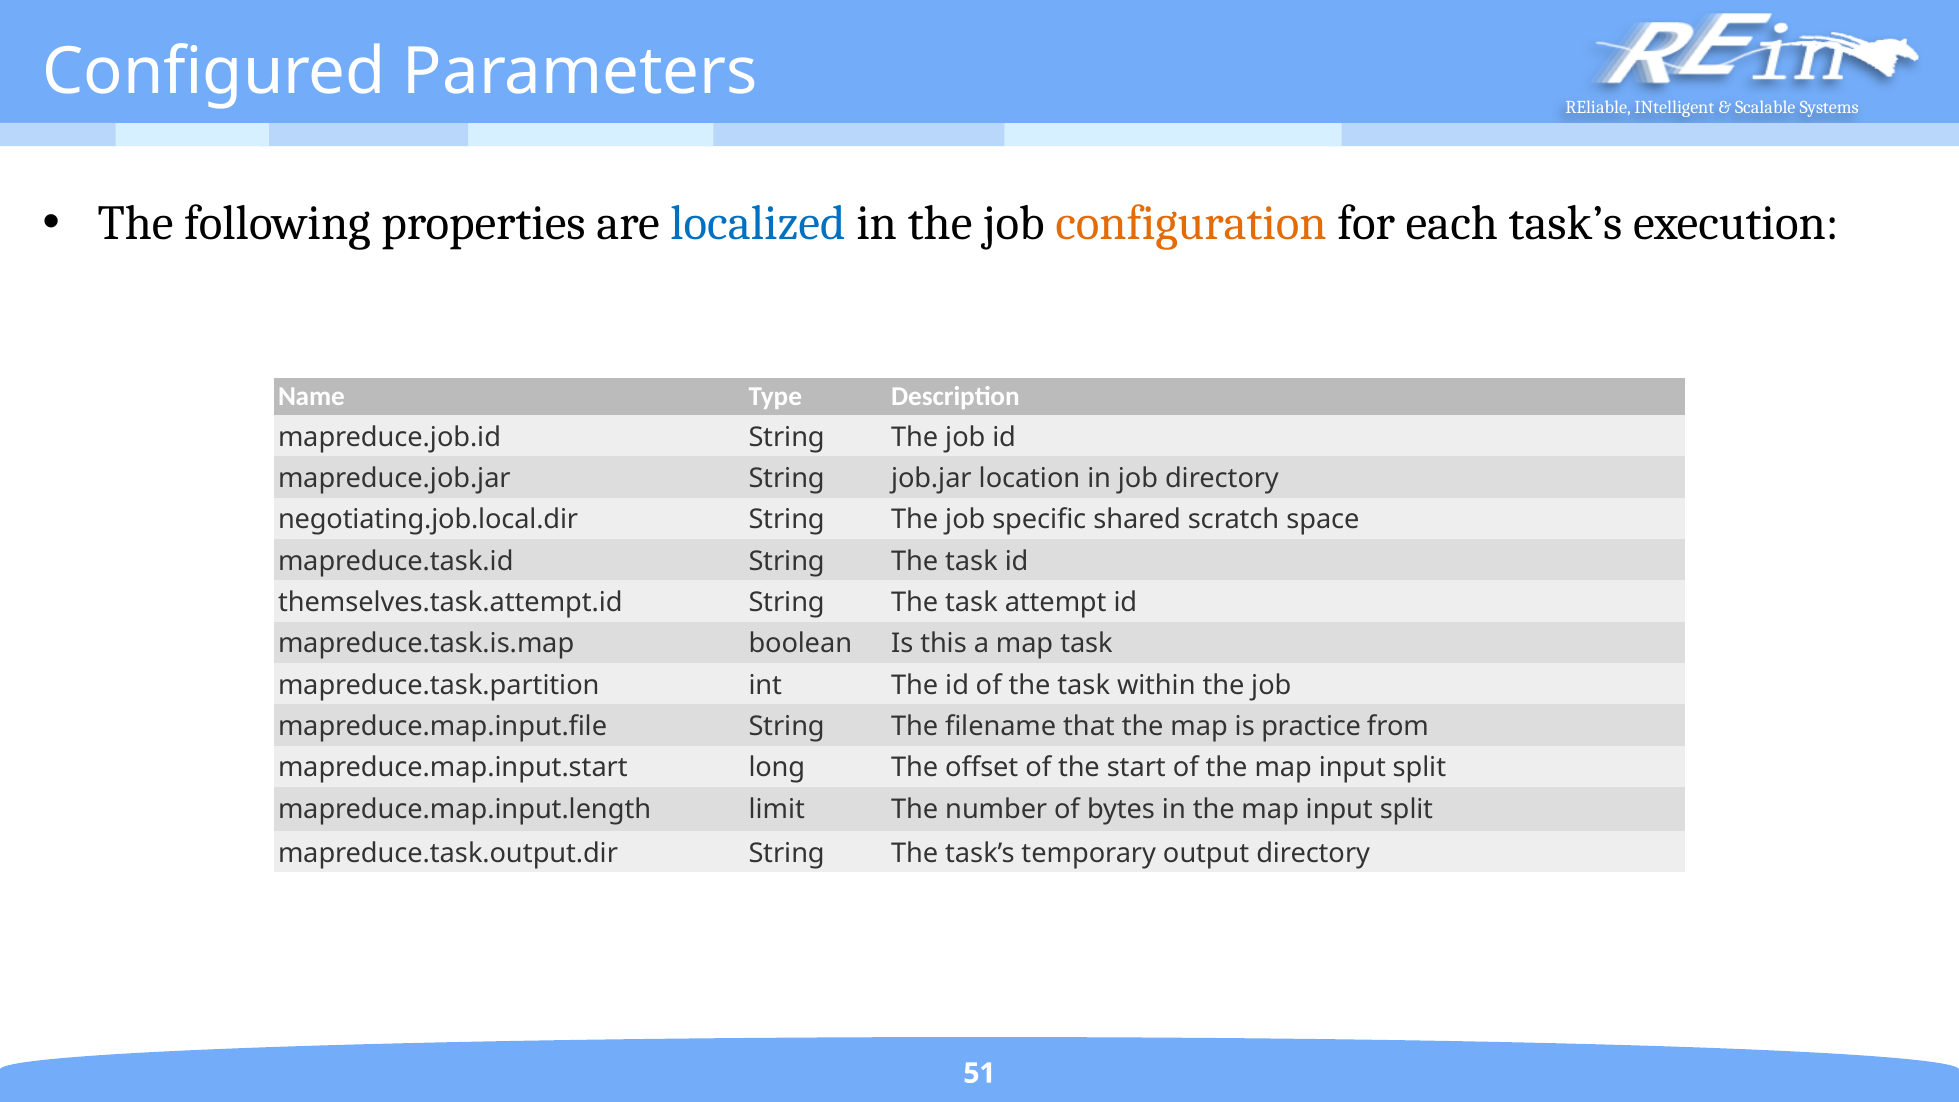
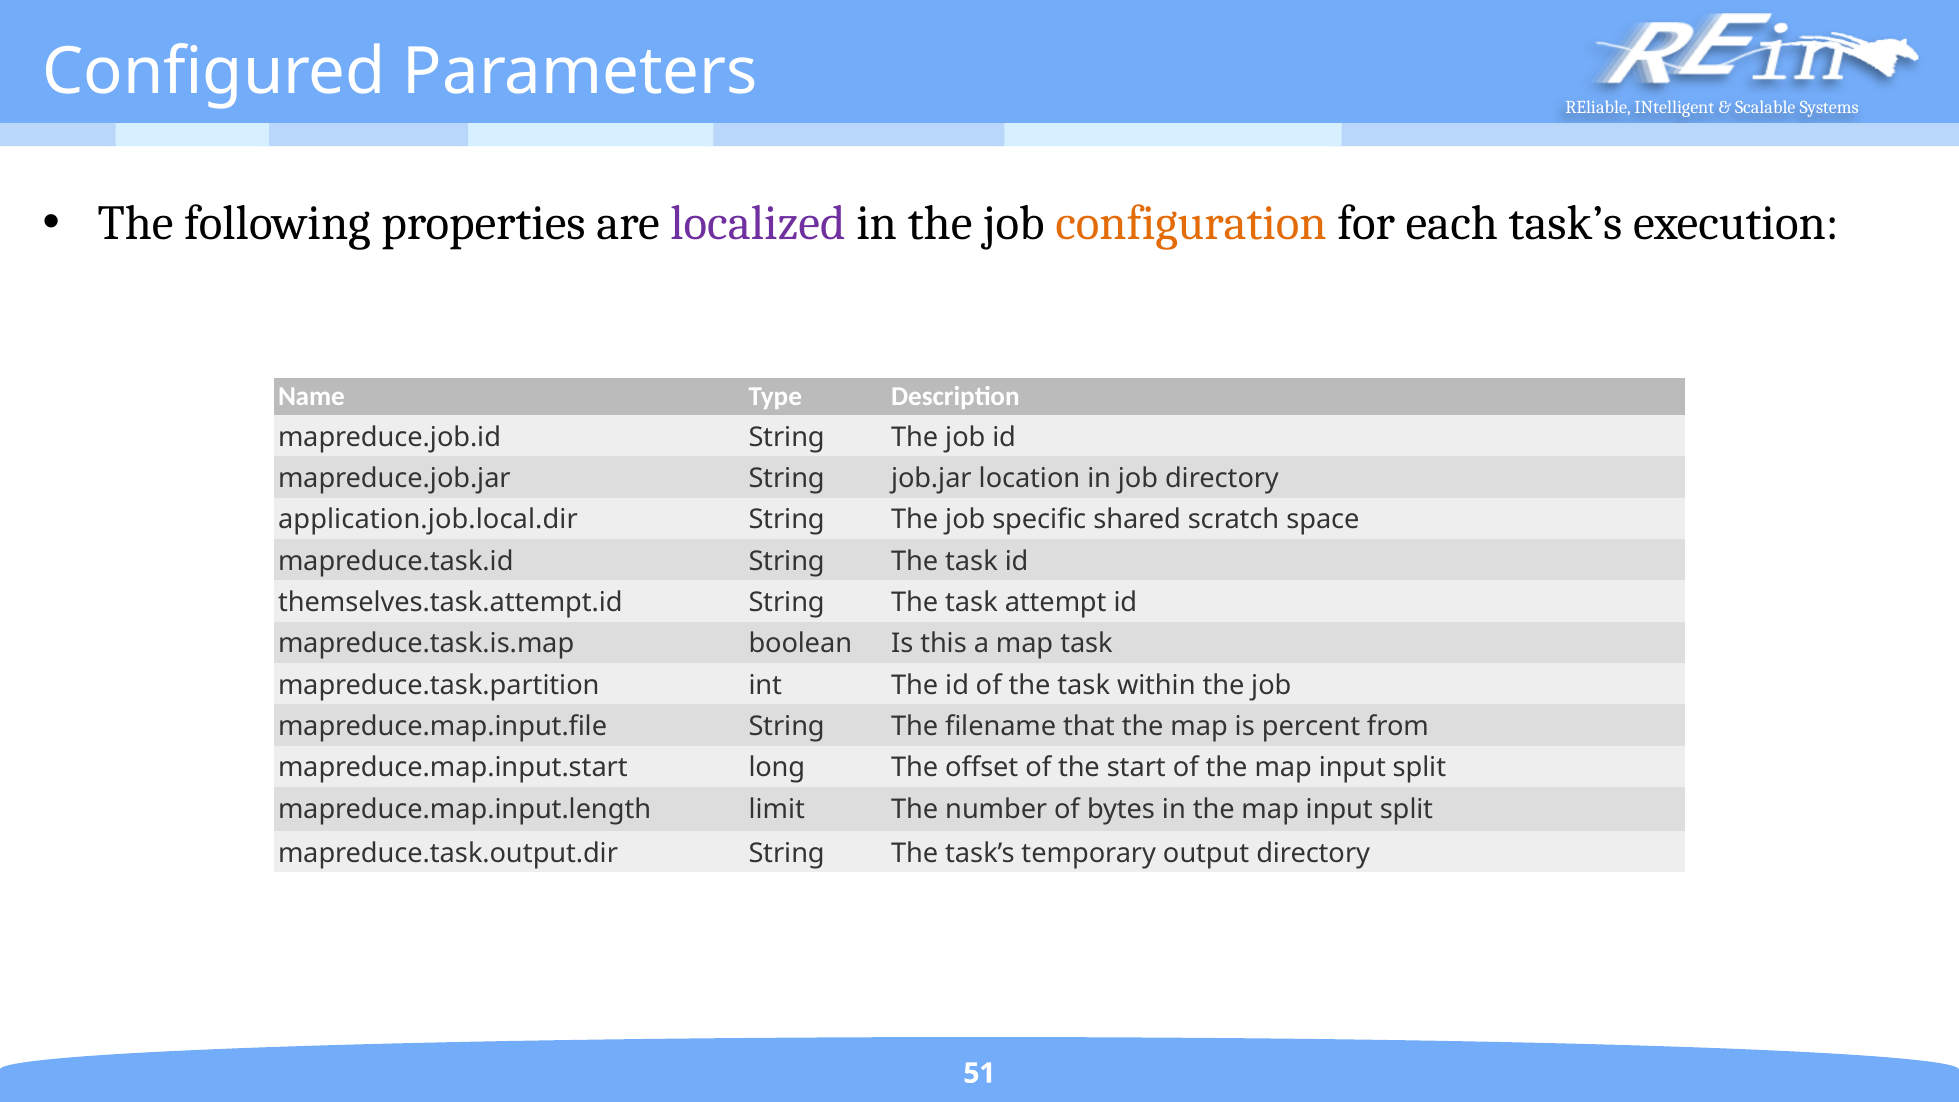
localized colour: blue -> purple
negotiating.job.local.dir: negotiating.job.local.dir -> application.job.local.dir
practice: practice -> percent
